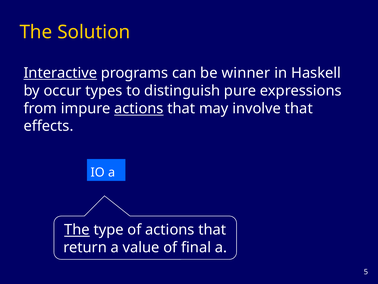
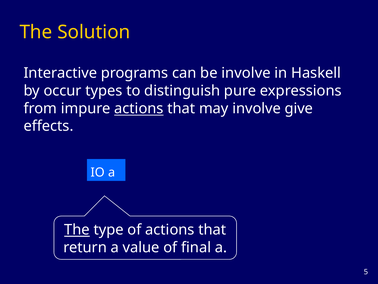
Interactive underline: present -> none
be winner: winner -> involve
involve that: that -> give
